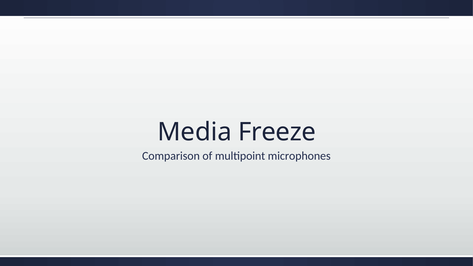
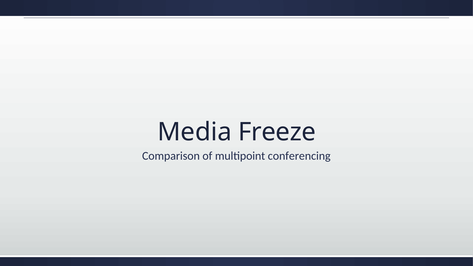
microphones: microphones -> conferencing
